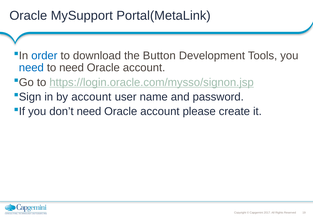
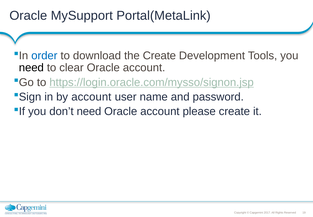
the Button: Button -> Create
need at (31, 68) colour: blue -> black
to need: need -> clear
